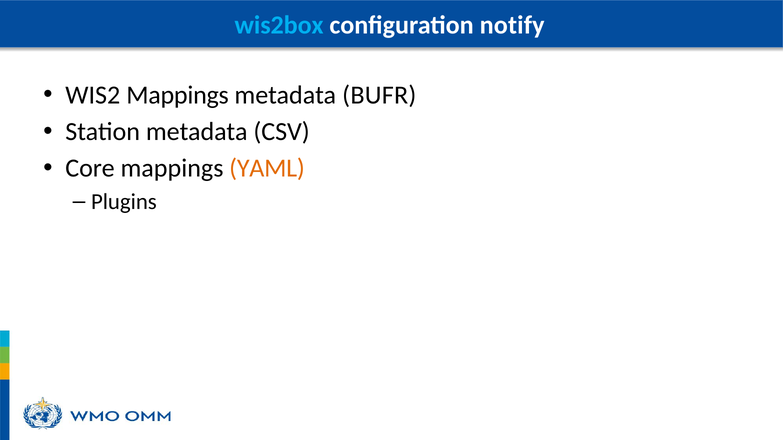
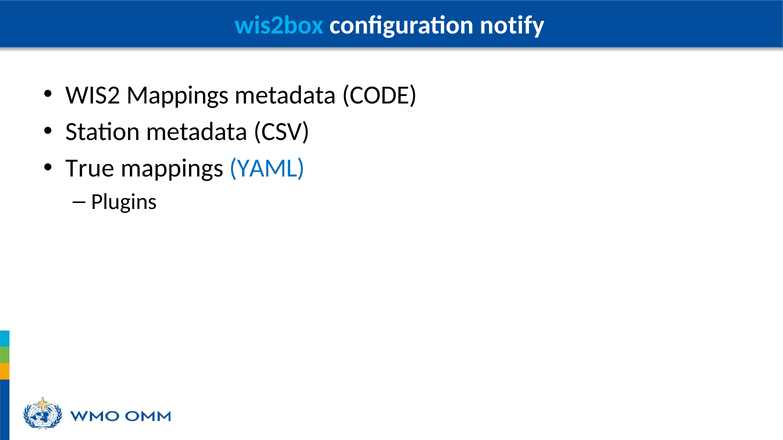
BUFR: BUFR -> CODE
Core: Core -> True
YAML colour: orange -> blue
